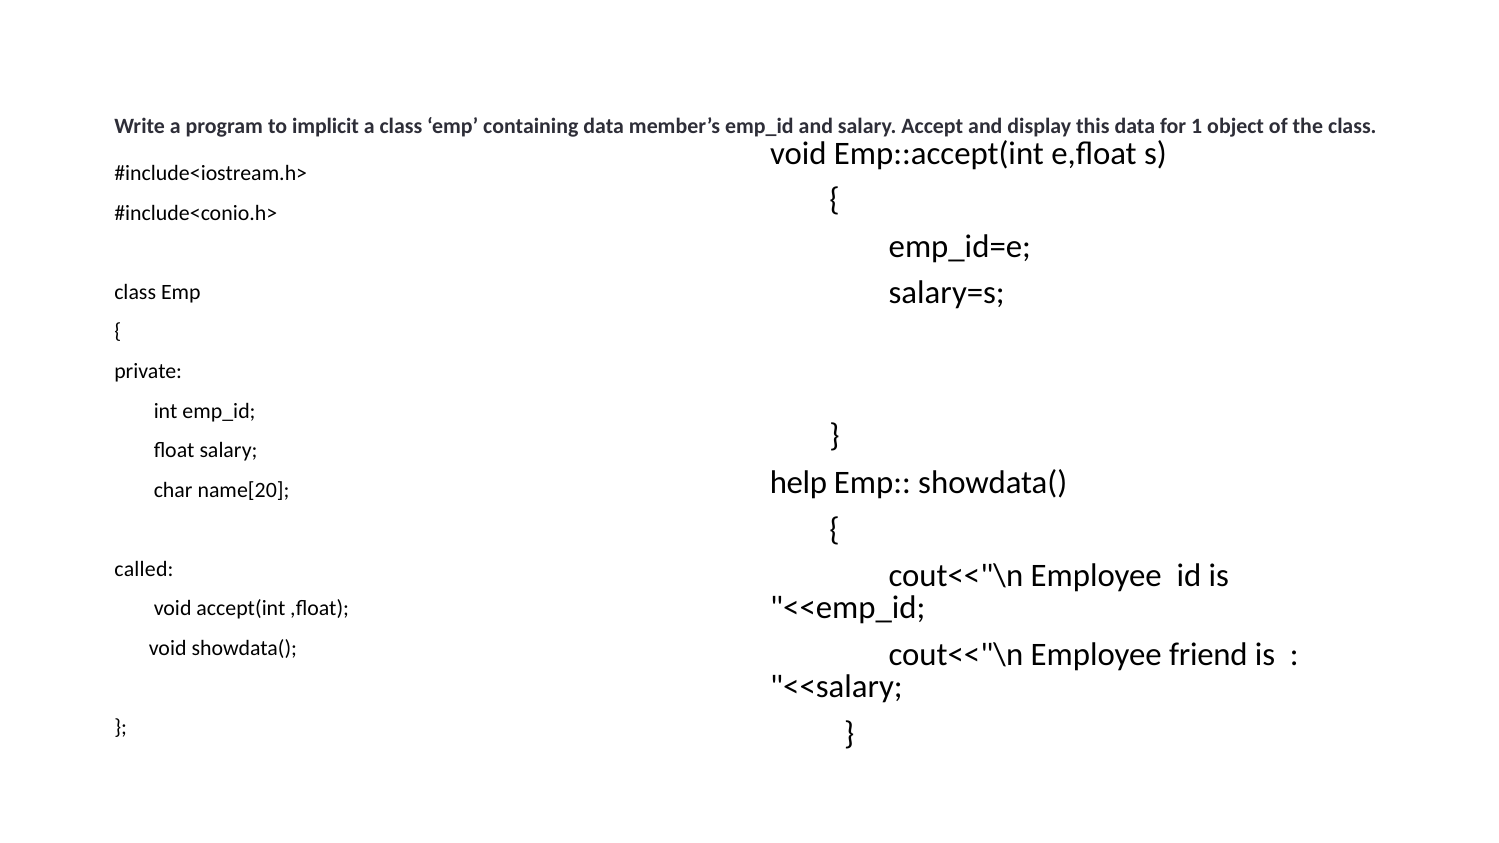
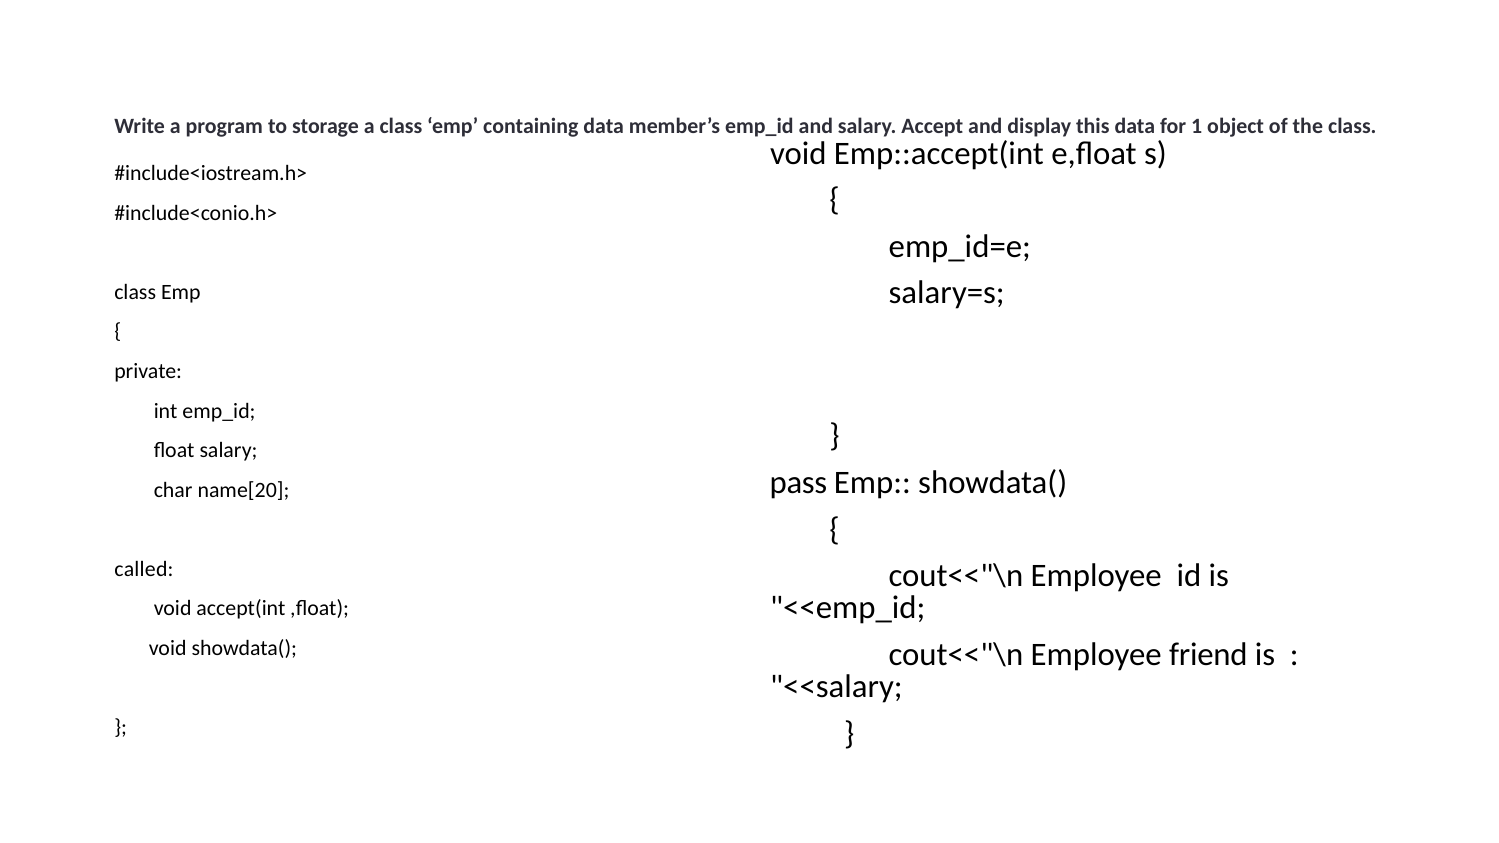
implicit: implicit -> storage
help: help -> pass
